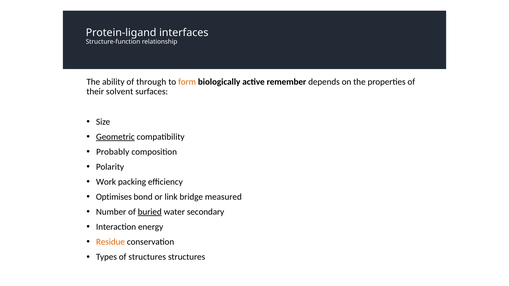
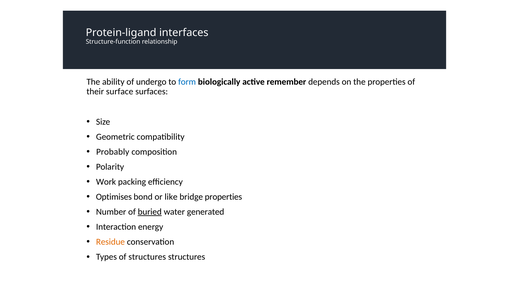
through: through -> undergo
form colour: orange -> blue
solvent: solvent -> surface
Geometric underline: present -> none
link: link -> like
bridge measured: measured -> properties
secondary: secondary -> generated
